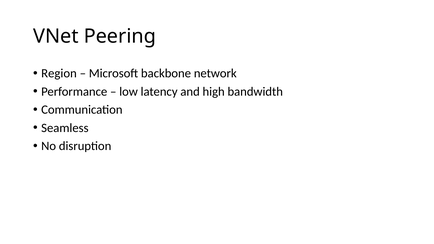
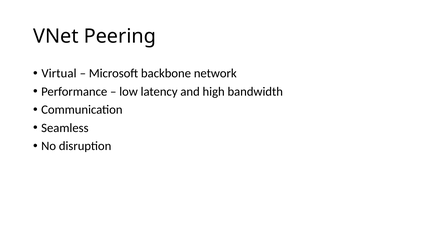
Region: Region -> Virtual
